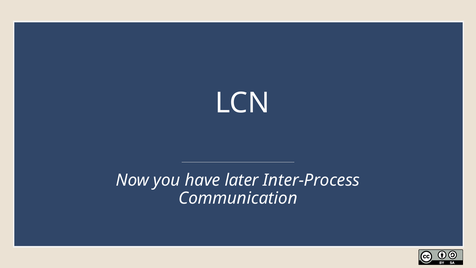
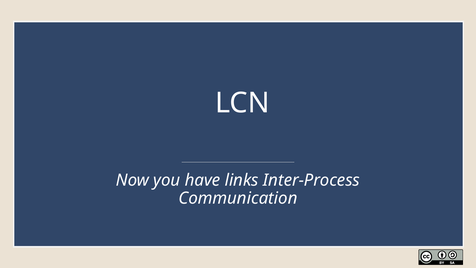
later: later -> links
